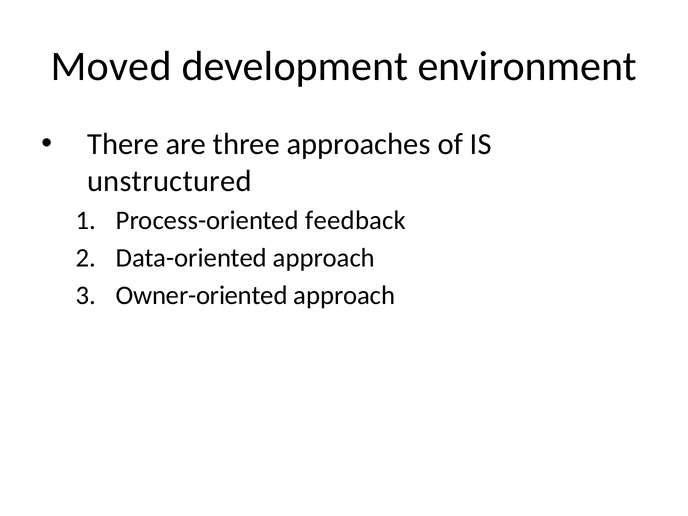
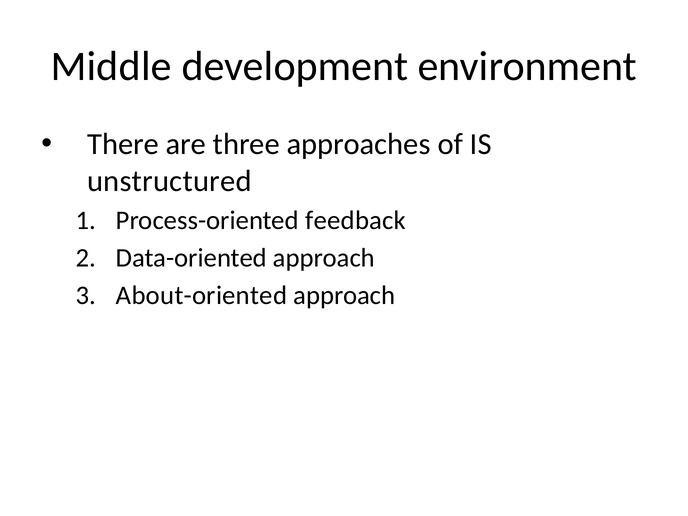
Moved: Moved -> Middle
Owner-oriented: Owner-oriented -> About-oriented
